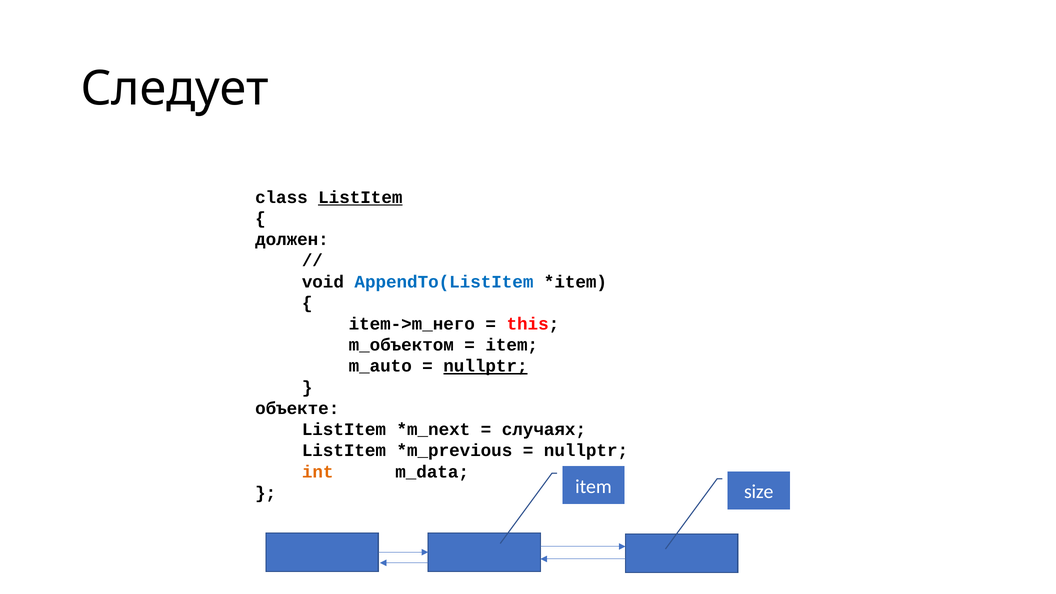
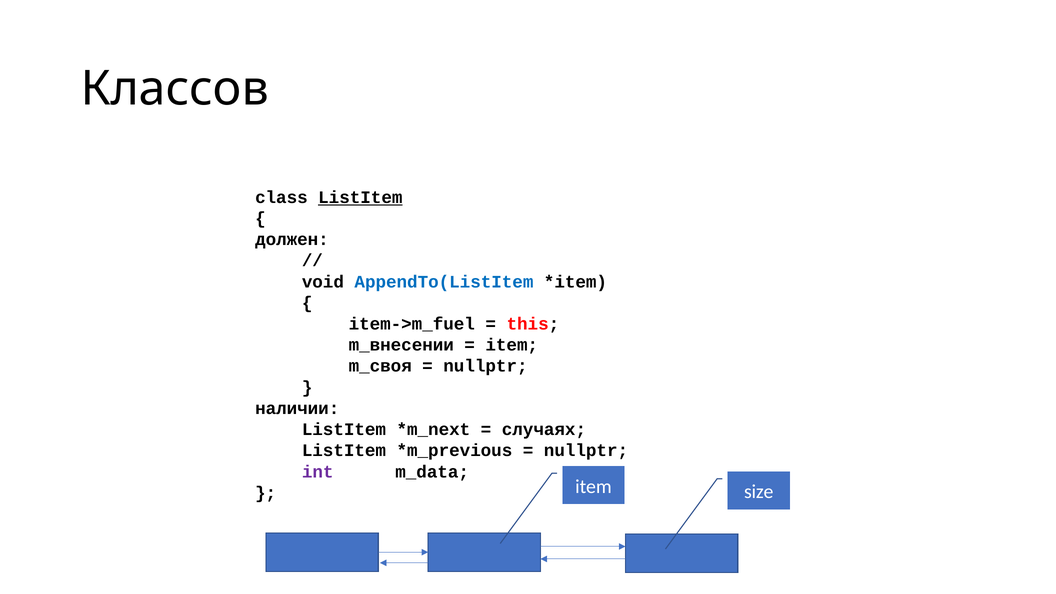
Следует: Следует -> Классов
item->m_него: item->m_него -> item->m_fuel
m_объектом: m_объектом -> m_внесении
m_auto: m_auto -> m_своя
nullptr at (485, 366) underline: present -> none
объекте: объекте -> наличии
int colour: orange -> purple
